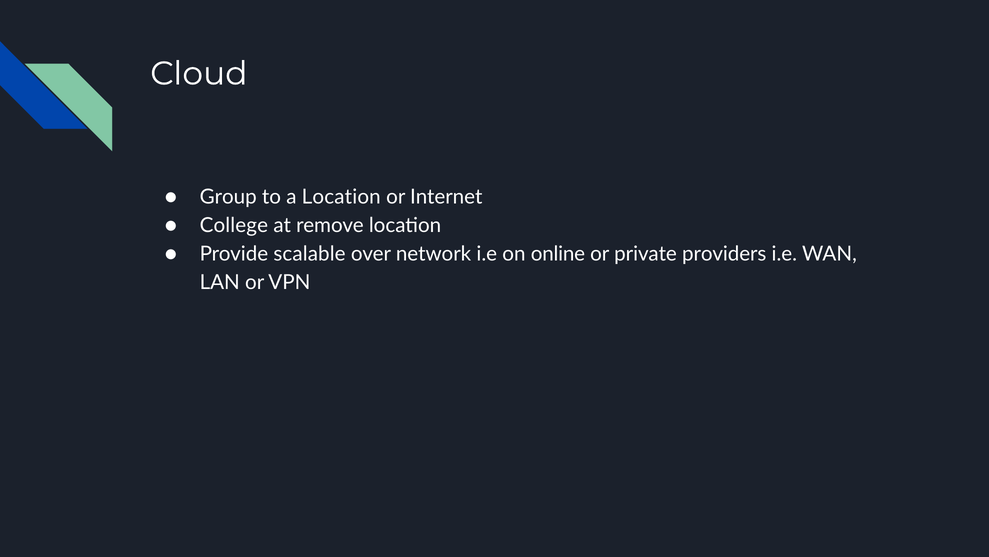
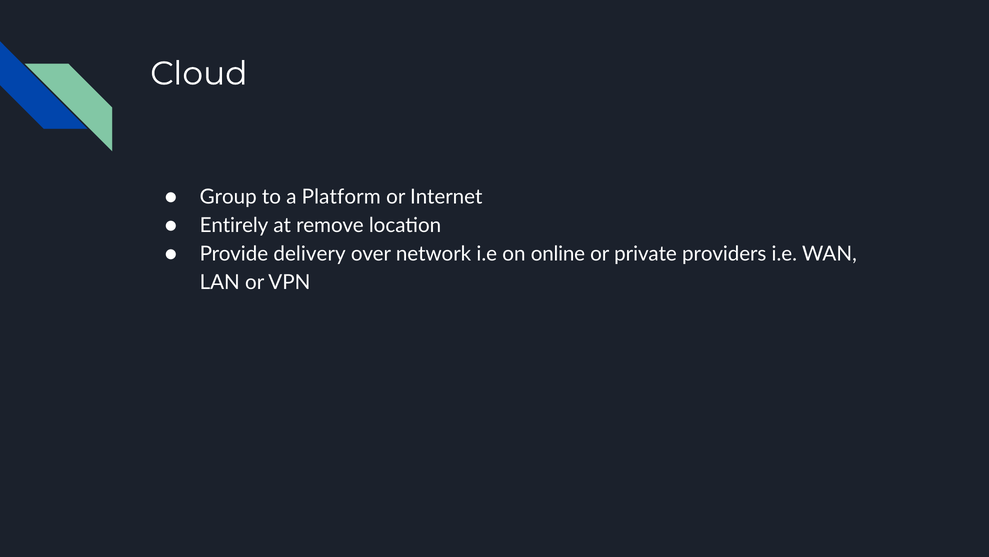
a Location: Location -> Platform
College: College -> Entirely
scalable: scalable -> delivery
